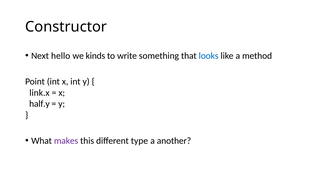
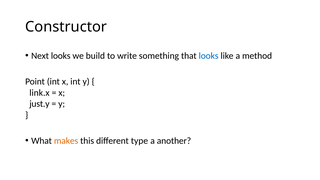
Next hello: hello -> looks
kinds: kinds -> build
half.y: half.y -> just.y
makes colour: purple -> orange
